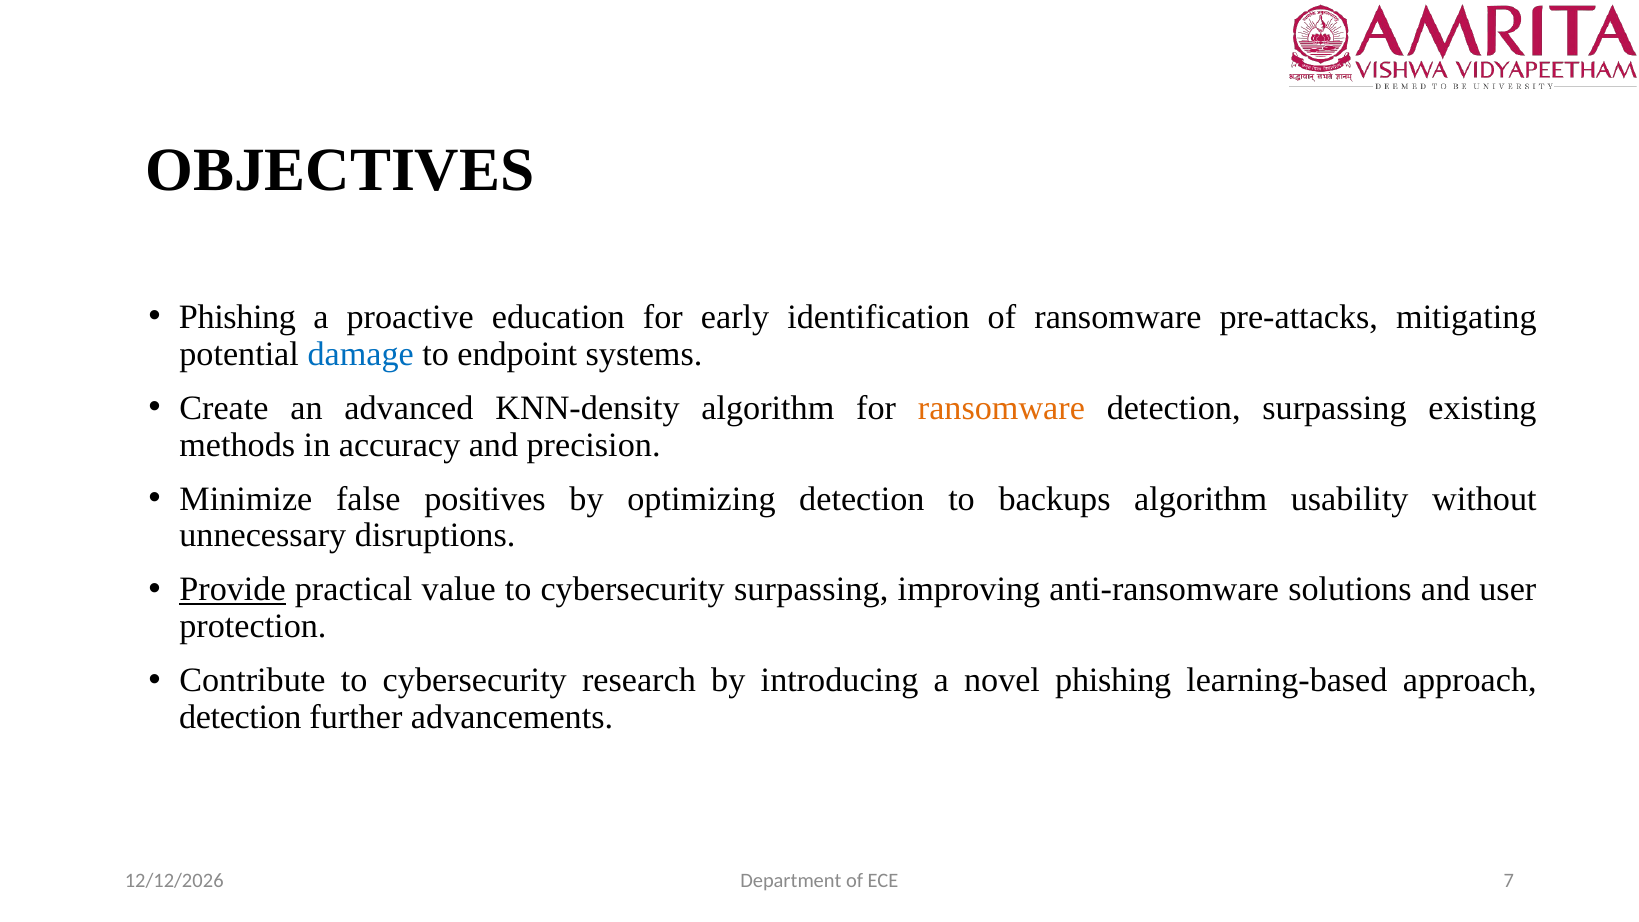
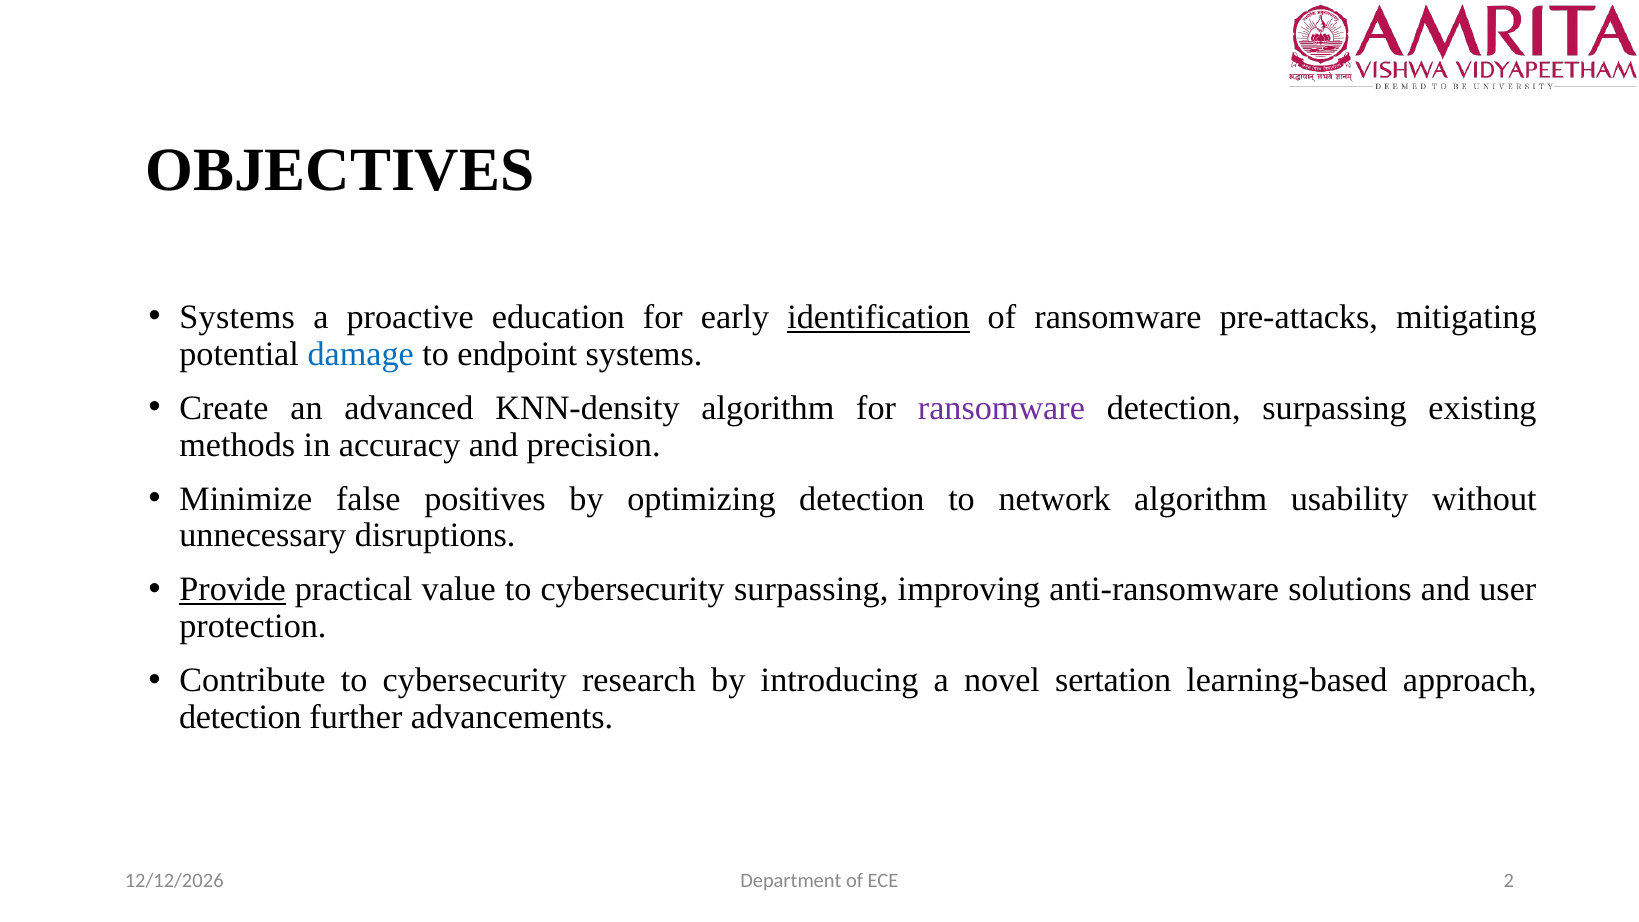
Phishing at (237, 317): Phishing -> Systems
identification underline: none -> present
ransomware at (1001, 408) colour: orange -> purple
backups: backups -> network
novel phishing: phishing -> sertation
7: 7 -> 2
